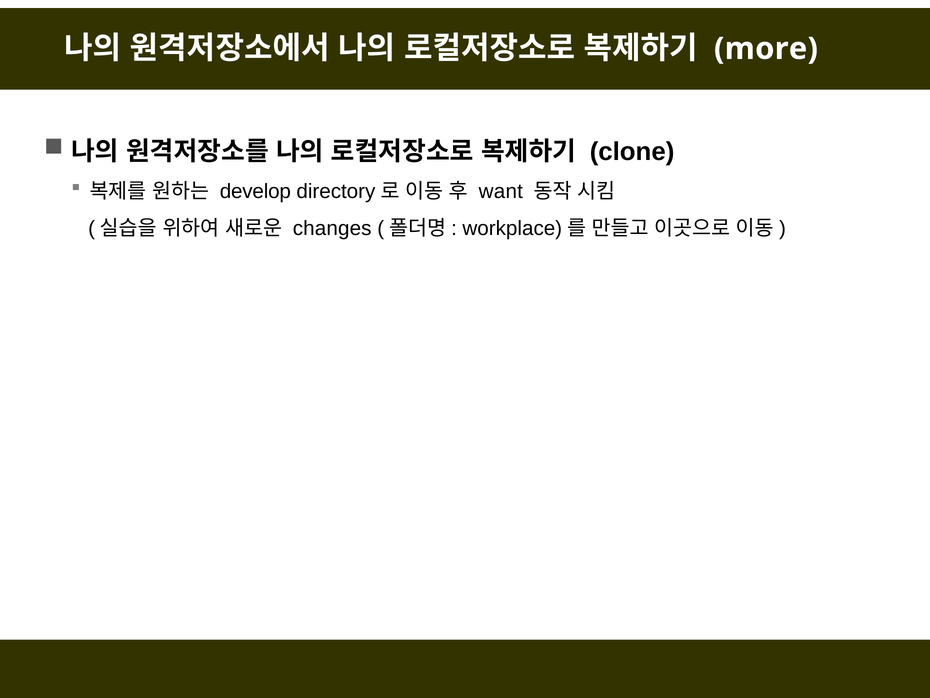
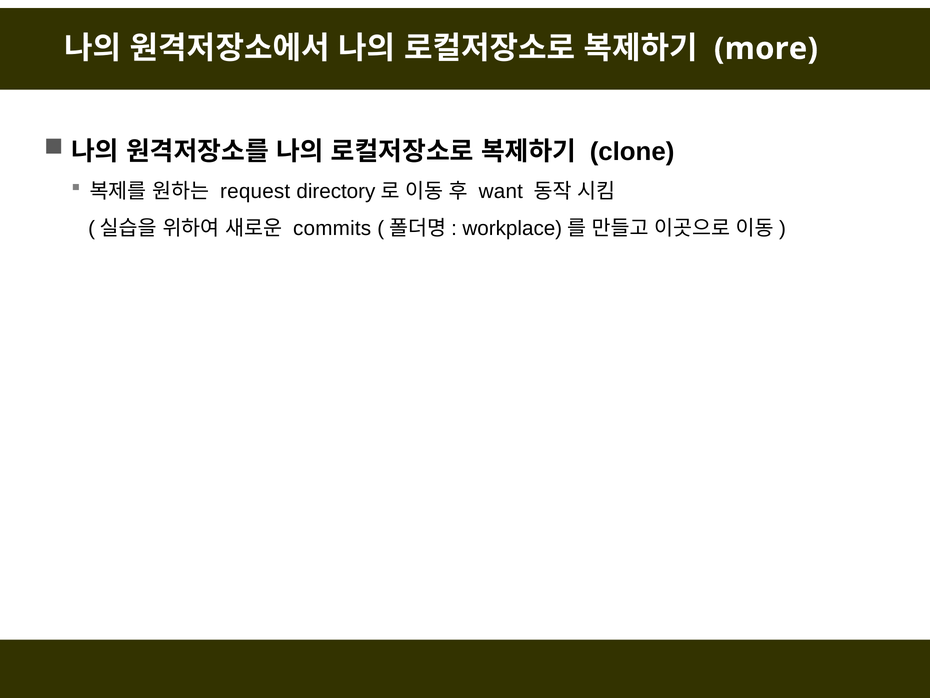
develop: develop -> request
changes: changes -> commits
